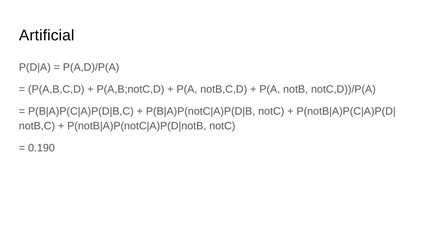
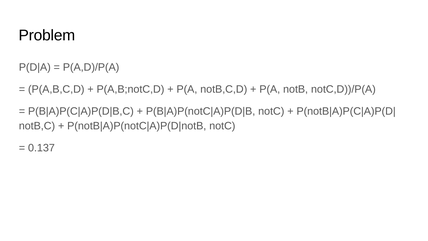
Artificial: Artificial -> Problem
0.190: 0.190 -> 0.137
